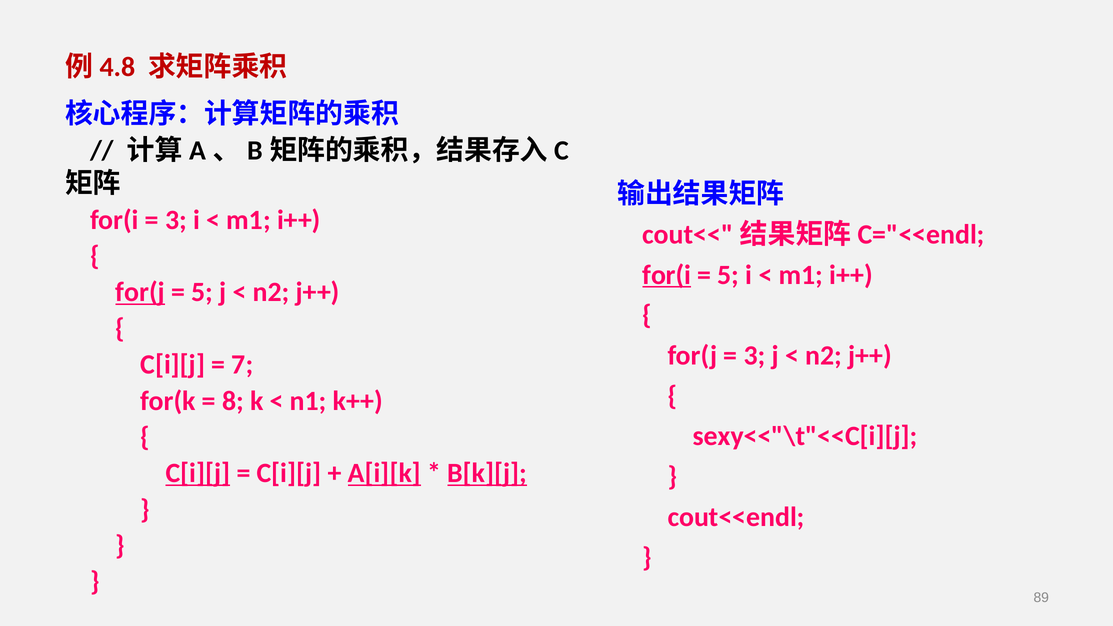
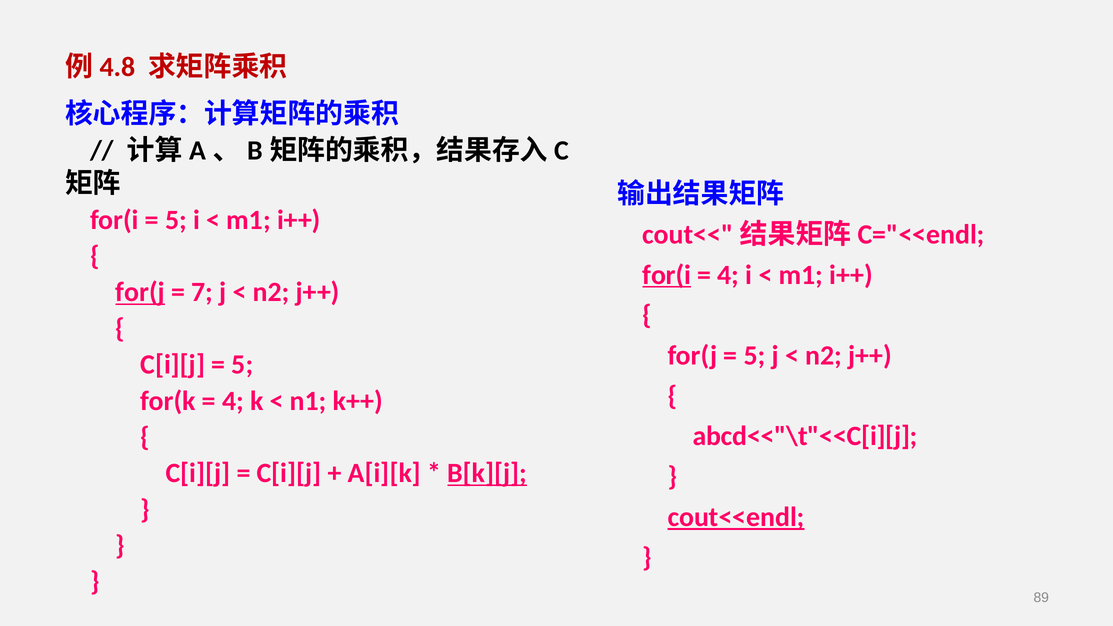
3 at (176, 220): 3 -> 5
5 at (728, 275): 5 -> 4
5 at (202, 292): 5 -> 7
3 at (754, 356): 3 -> 5
7 at (242, 365): 7 -> 5
8 at (233, 401): 8 -> 4
sexy<<"\t"<<C[i][j: sexy<<"\t"<<C[i][j -> abcd<<"\t"<<C[i][j
C[i][j at (198, 473) underline: present -> none
A[i][k underline: present -> none
cout<<endl underline: none -> present
